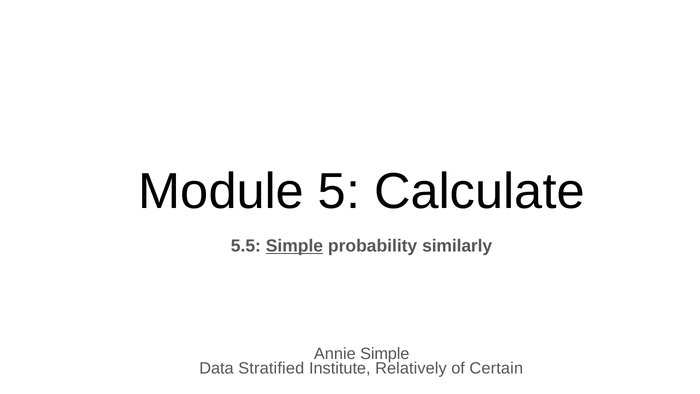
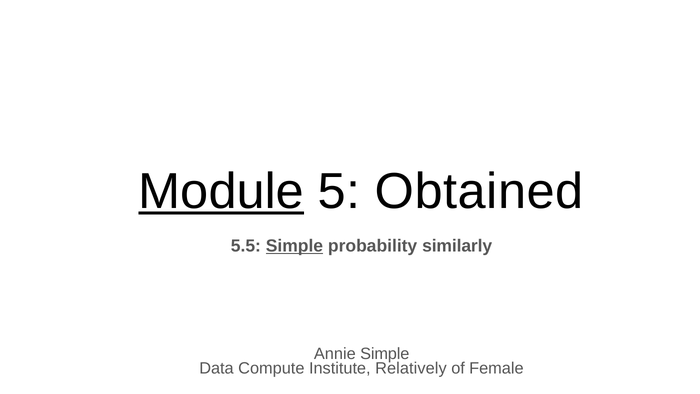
Module underline: none -> present
Calculate: Calculate -> Obtained
Stratified: Stratified -> Compute
Certain: Certain -> Female
